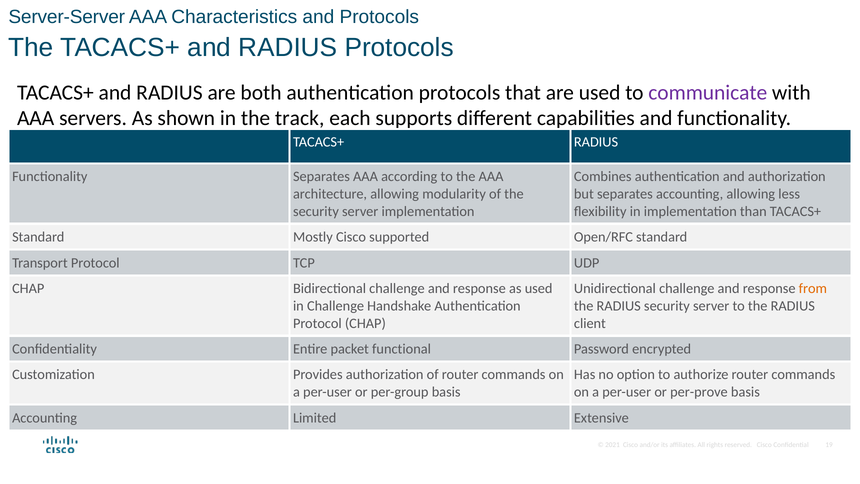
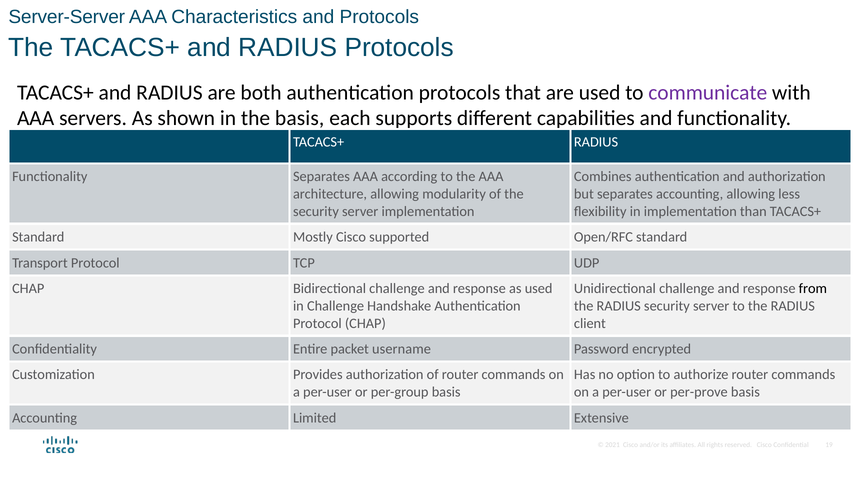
the track: track -> basis
from colour: orange -> black
functional: functional -> username
